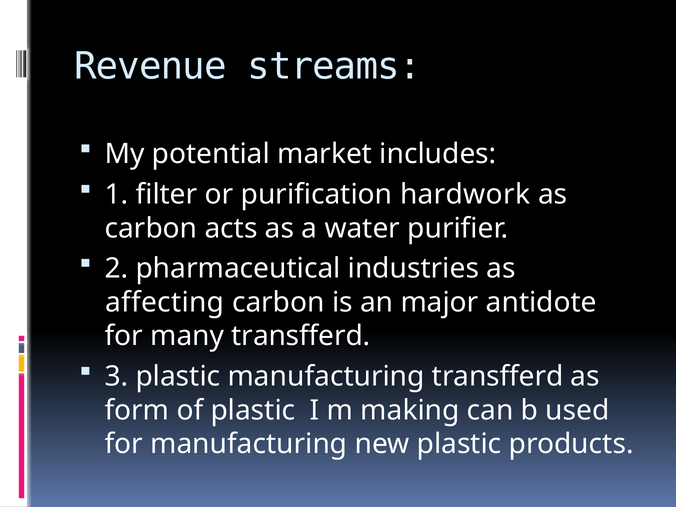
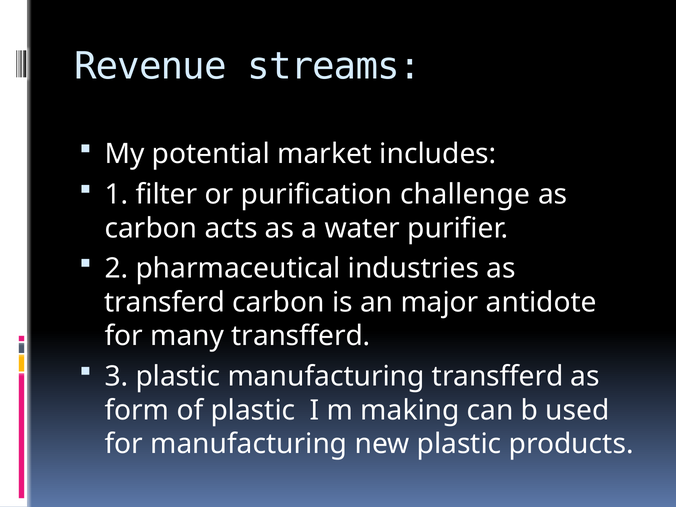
hardwork: hardwork -> challenge
affecting: affecting -> transferd
